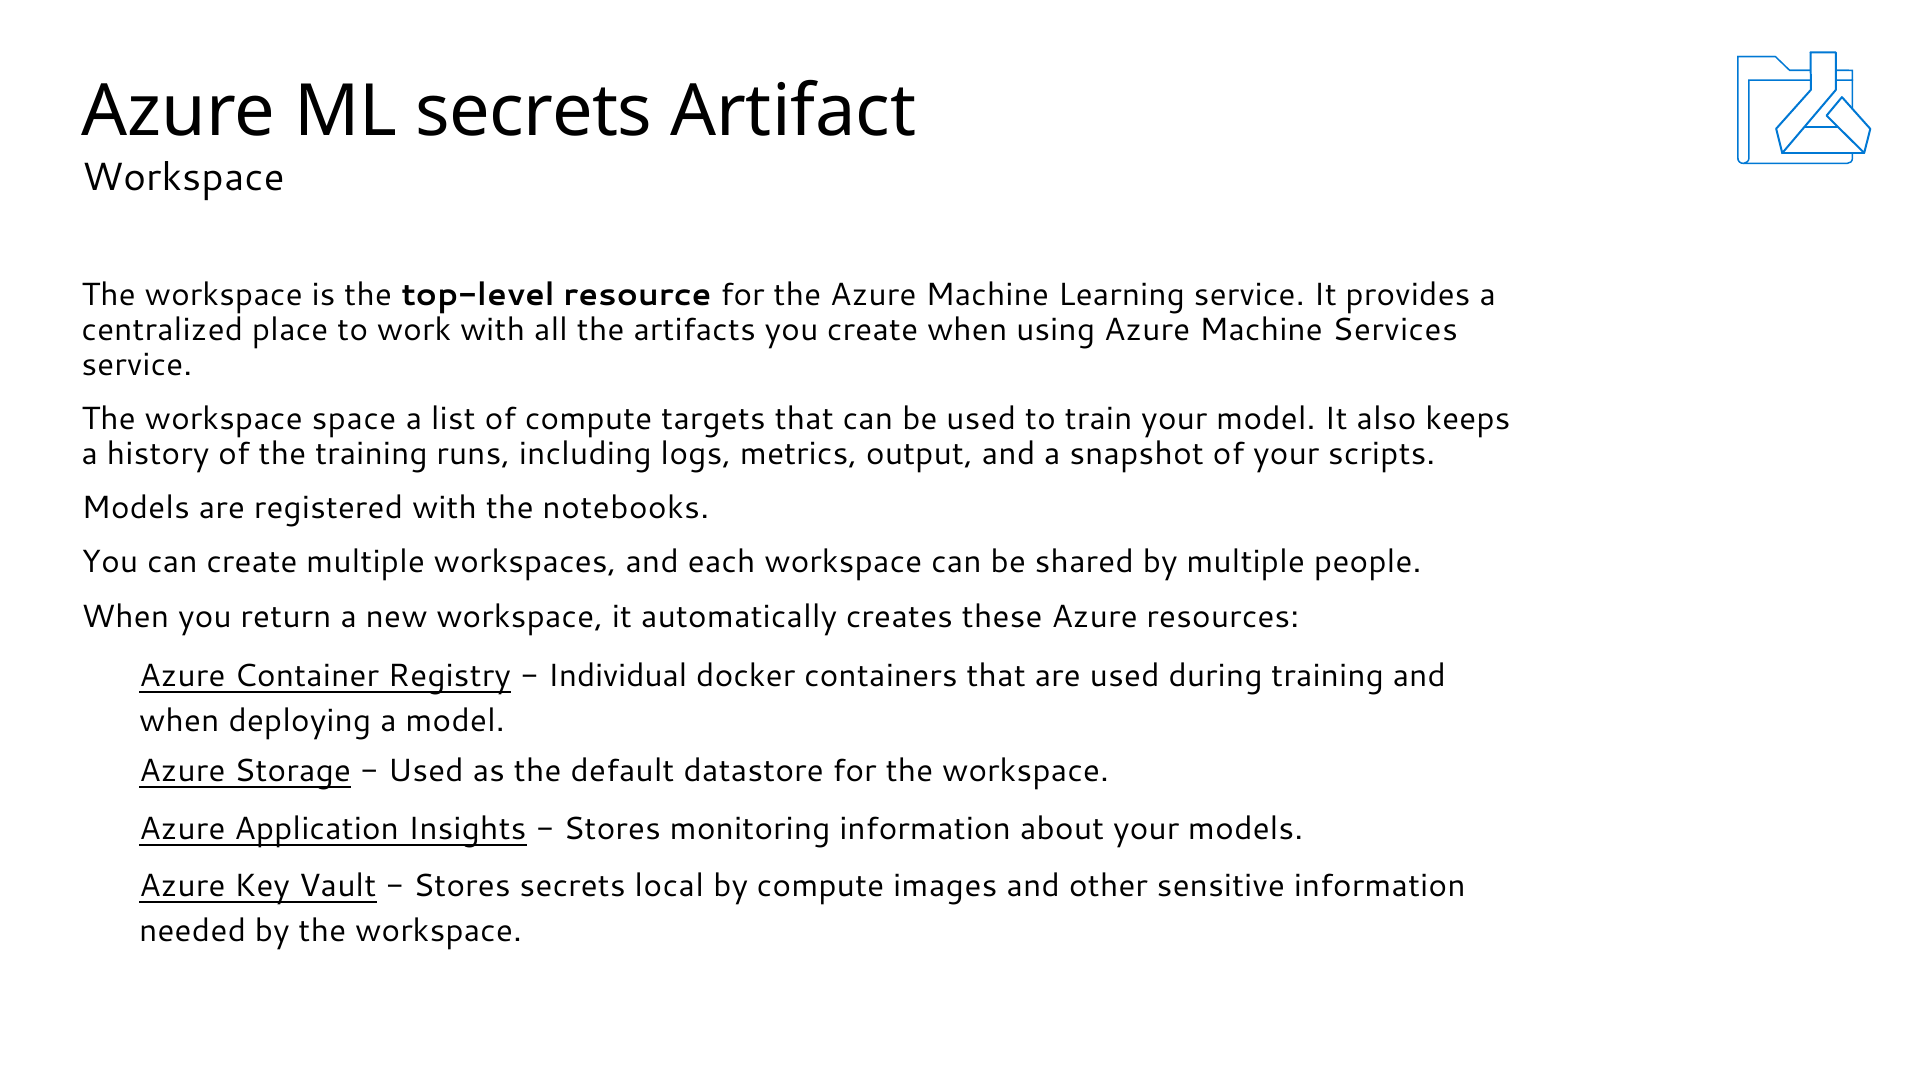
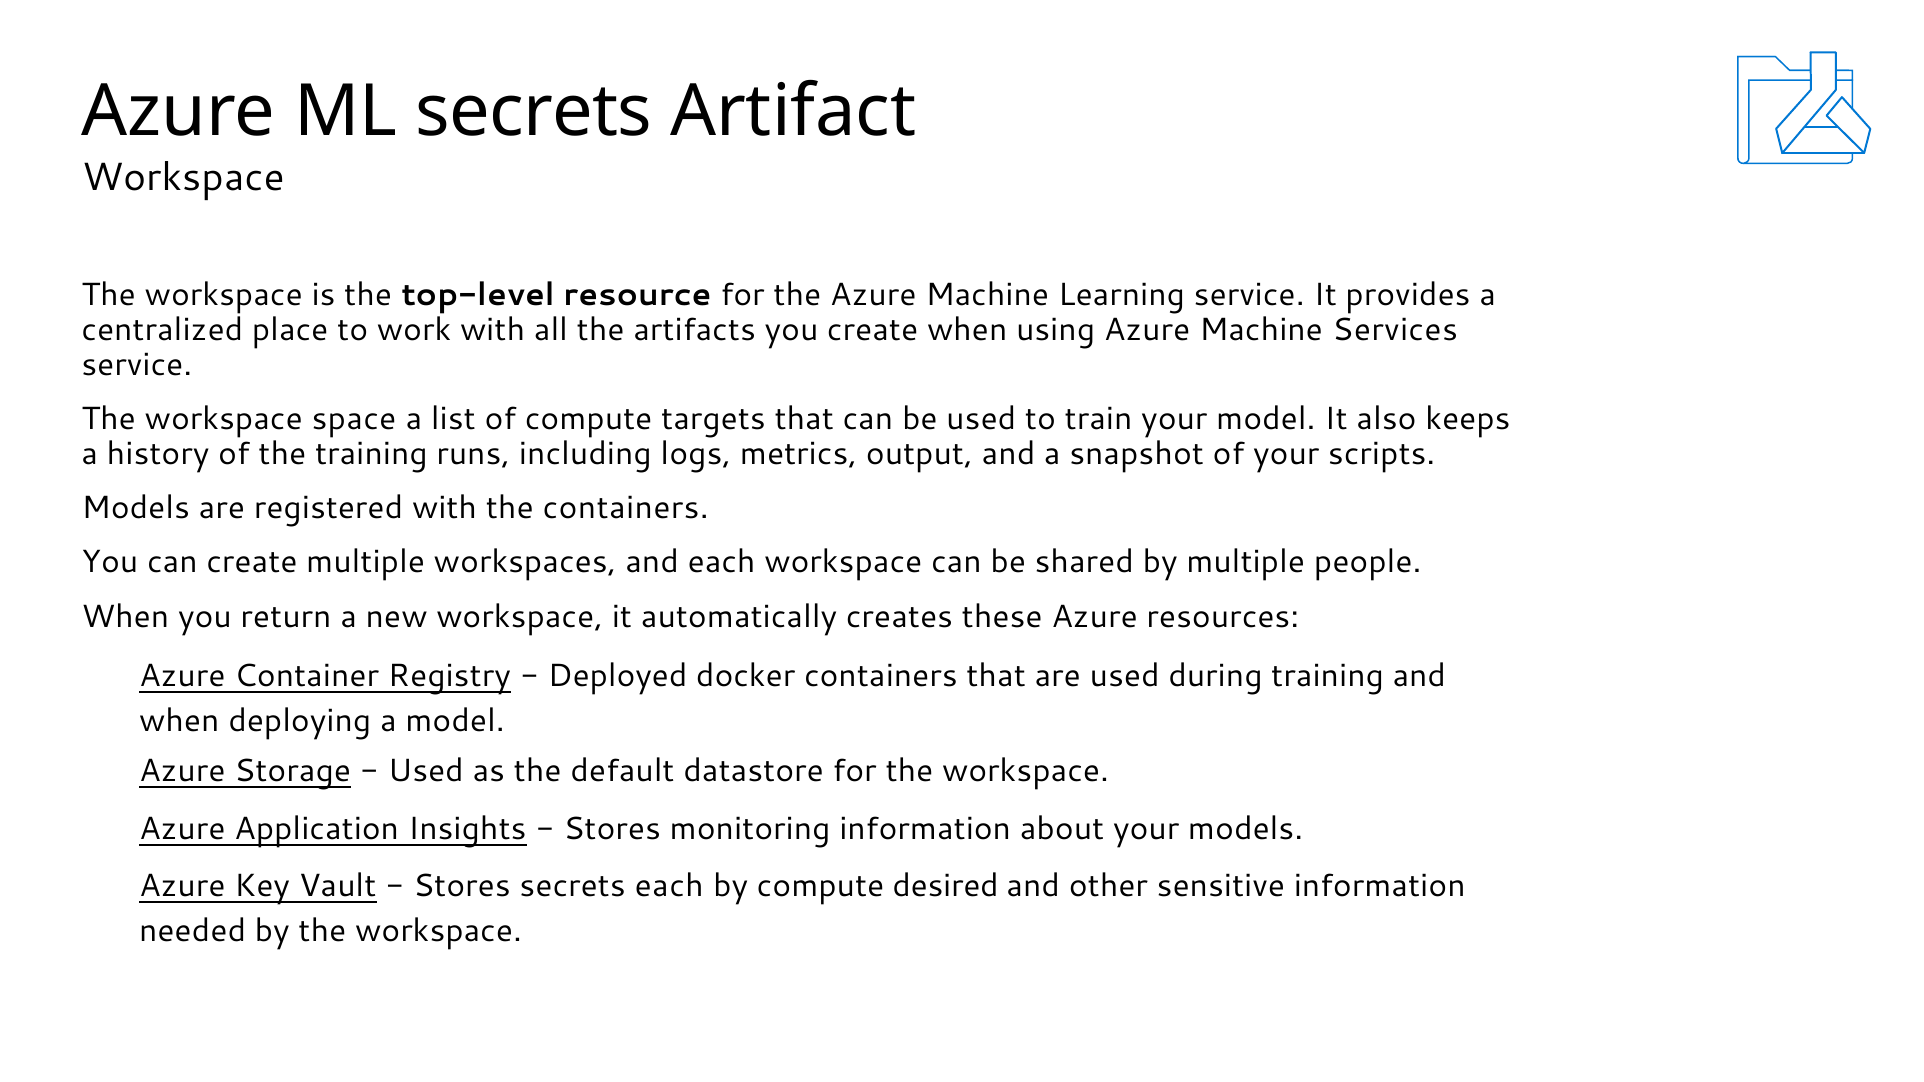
the notebooks: notebooks -> containers
Individual: Individual -> Deployed
secrets local: local -> each
images: images -> desired
